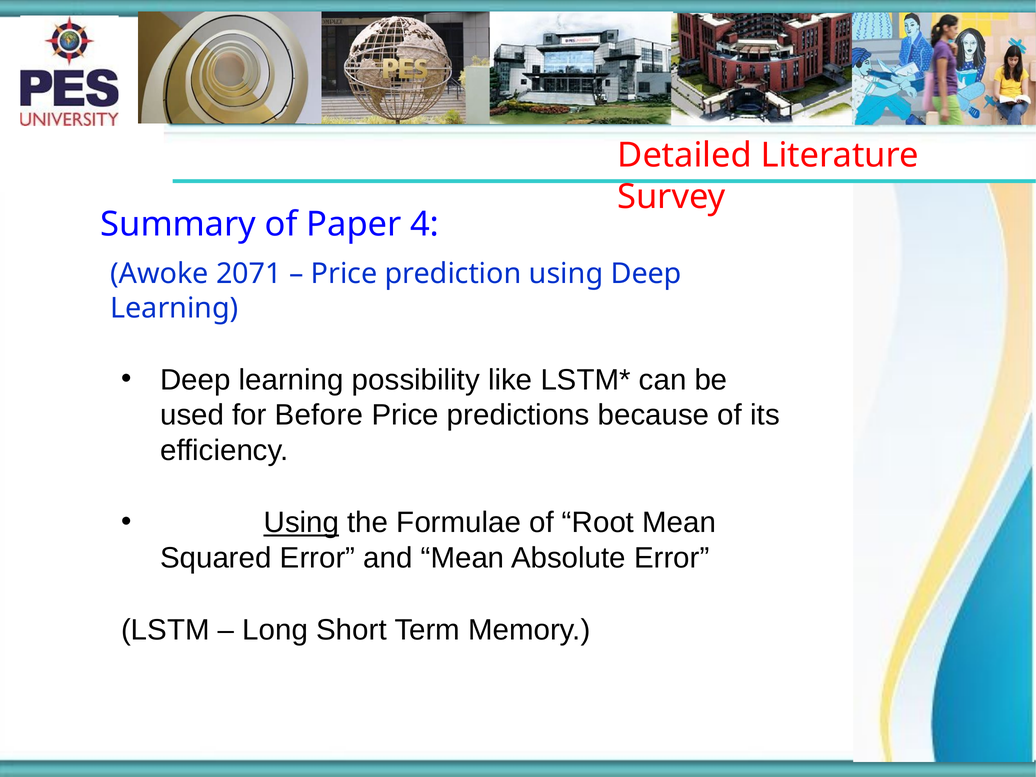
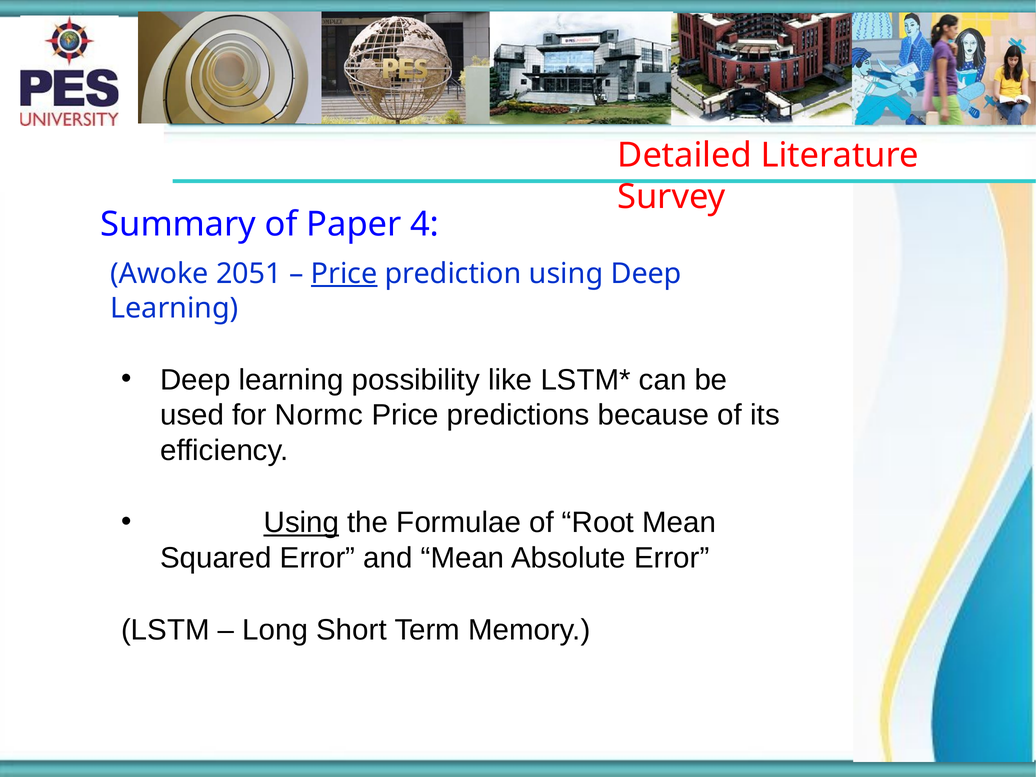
2071: 2071 -> 2051
Price at (344, 274) underline: none -> present
Before: Before -> Normc
